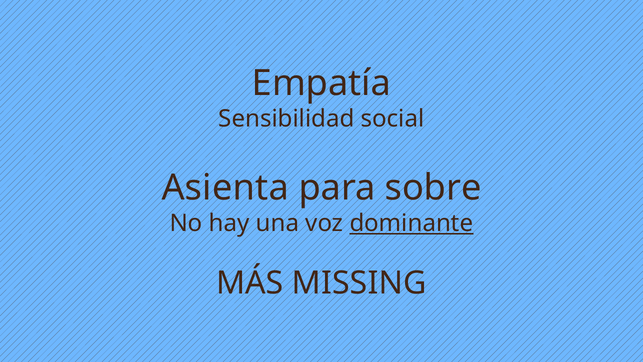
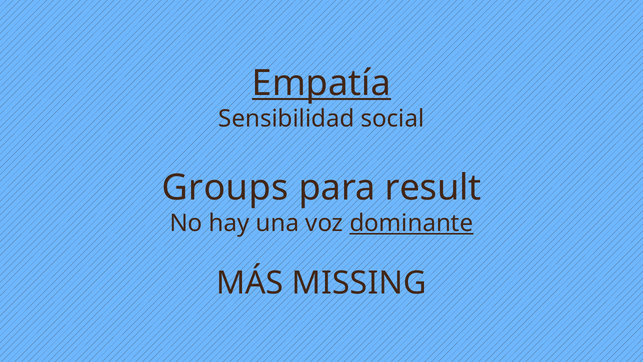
Empatía underline: none -> present
Asienta: Asienta -> Groups
sobre: sobre -> result
